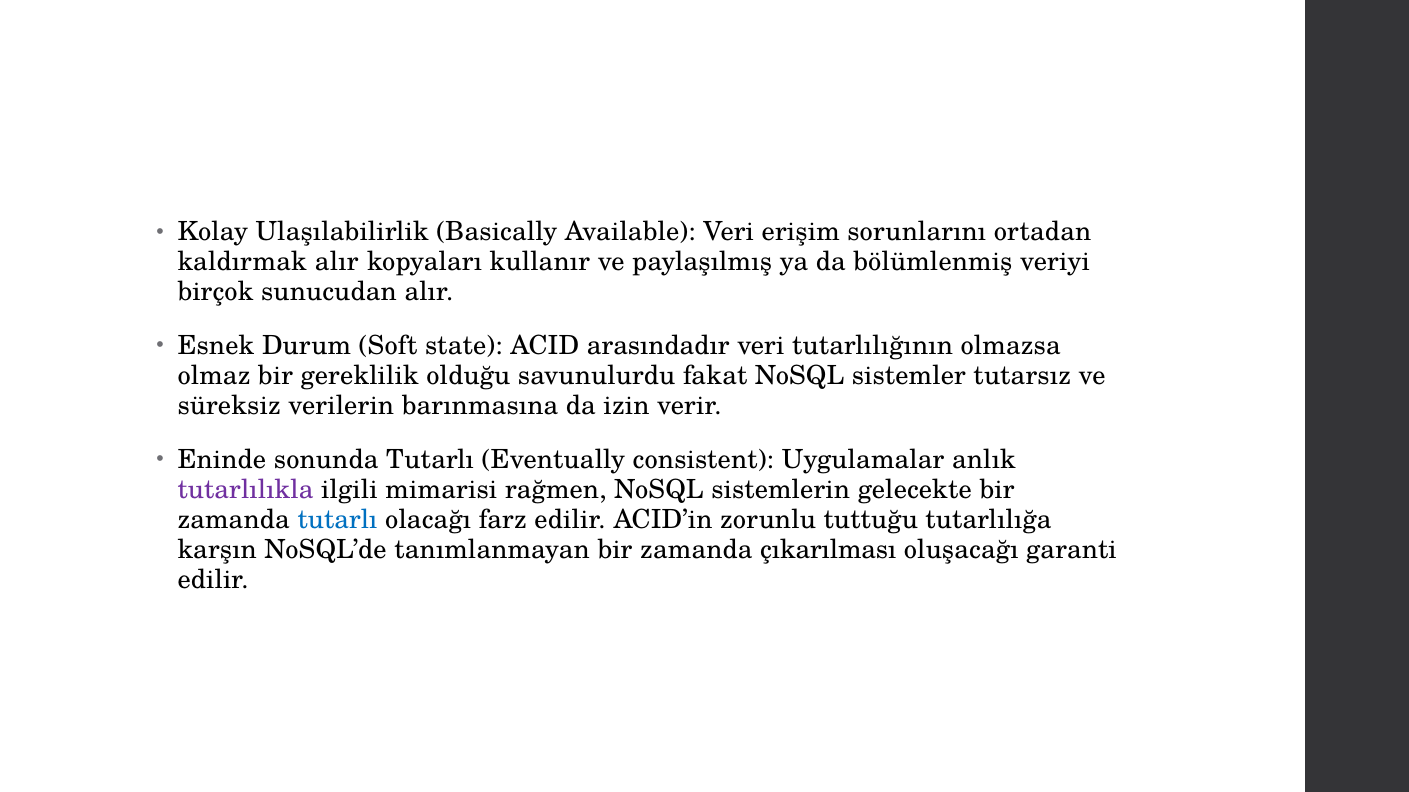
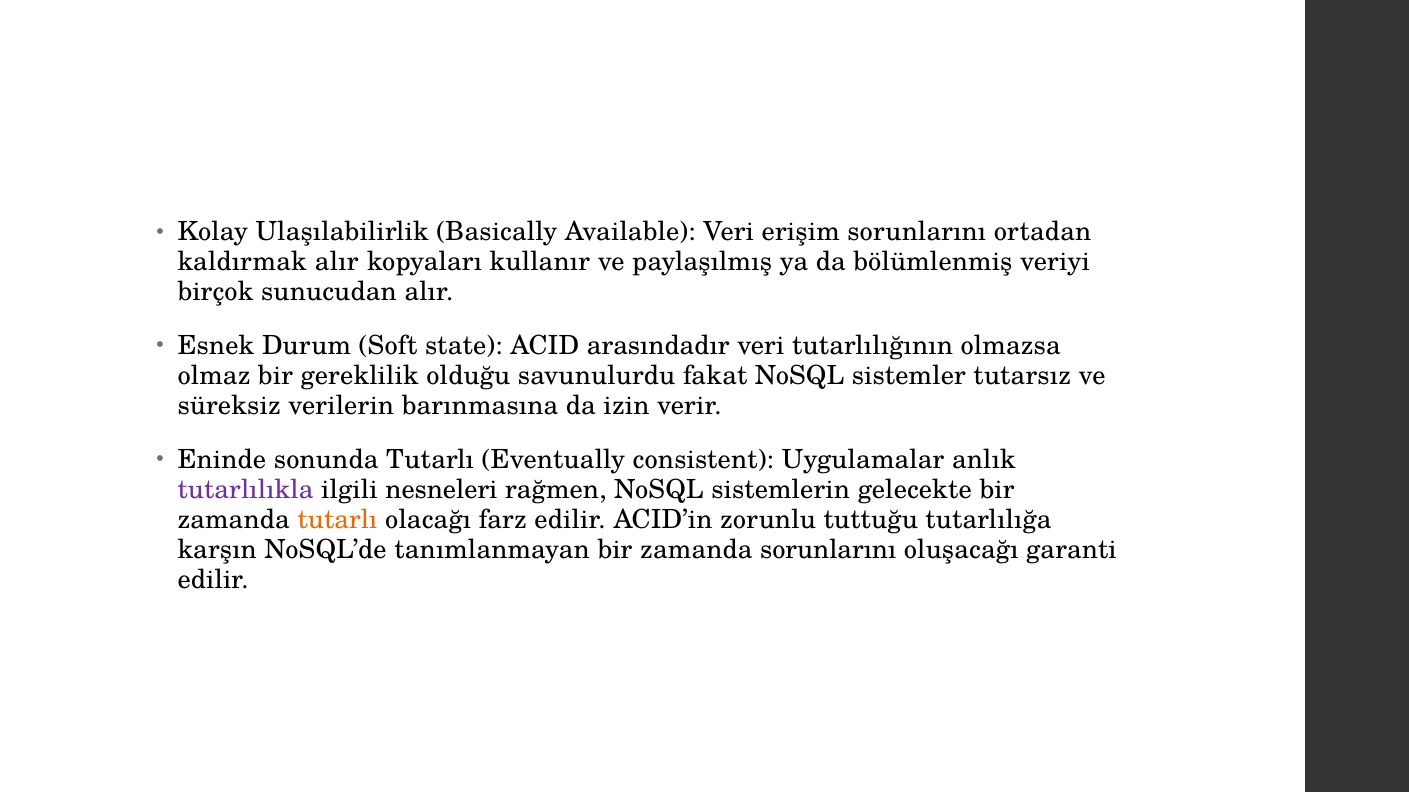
mimarisi: mimarisi -> nesneleri
tutarlı at (338, 520) colour: blue -> orange
zamanda çıkarılması: çıkarılması -> sorunlarını
